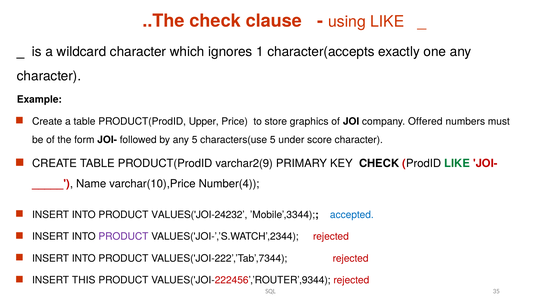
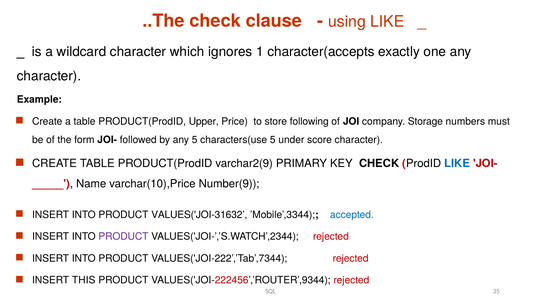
graphics: graphics -> following
Offered: Offered -> Storage
LIKE at (457, 163) colour: green -> blue
Number(4: Number(4 -> Number(9
VALUES('JOI-24232: VALUES('JOI-24232 -> VALUES('JOI-31632
